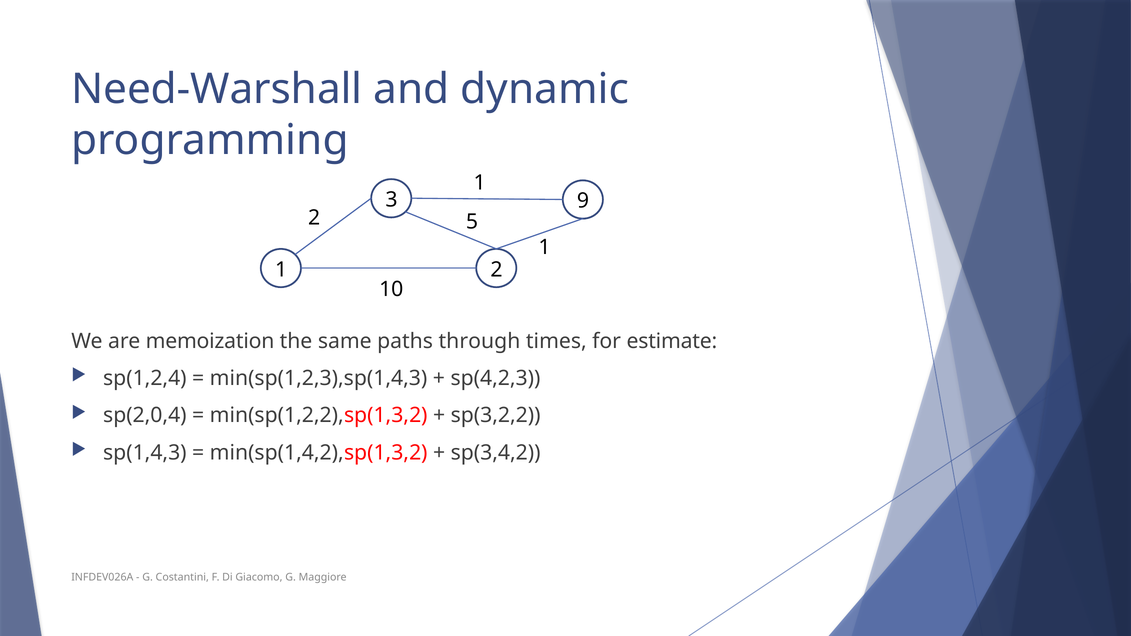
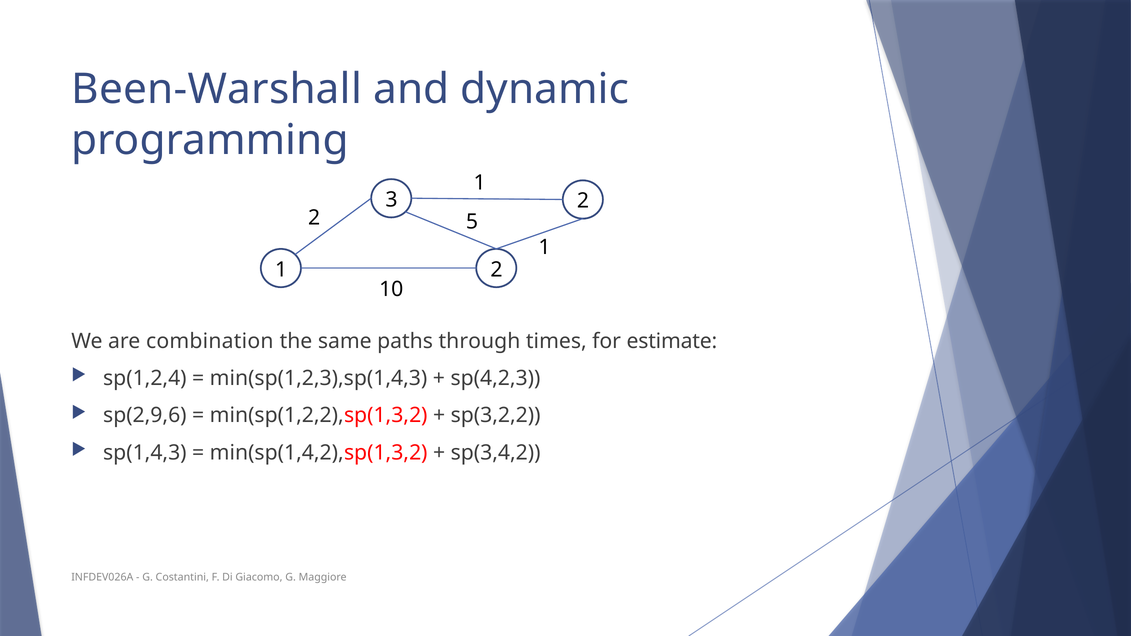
Need-Warshall: Need-Warshall -> Been-Warshall
3 9: 9 -> 2
memoization: memoization -> combination
sp(2,0,4: sp(2,0,4 -> sp(2,9,6
